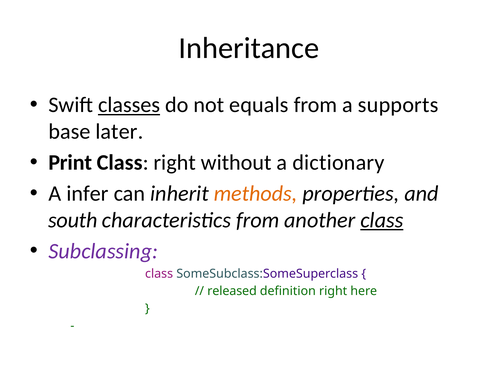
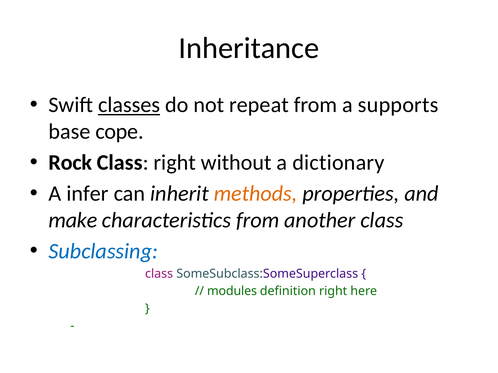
equals: equals -> repeat
later: later -> cope
Print: Print -> Rock
south: south -> make
class at (382, 220) underline: present -> none
Subclassing colour: purple -> blue
released: released -> modules
